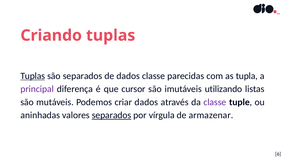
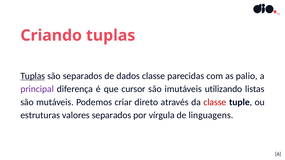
tupla: tupla -> palio
criar dados: dados -> direto
classe at (215, 102) colour: purple -> red
aninhadas: aninhadas -> estruturas
separados at (112, 115) underline: present -> none
armazenar: armazenar -> linguagens
